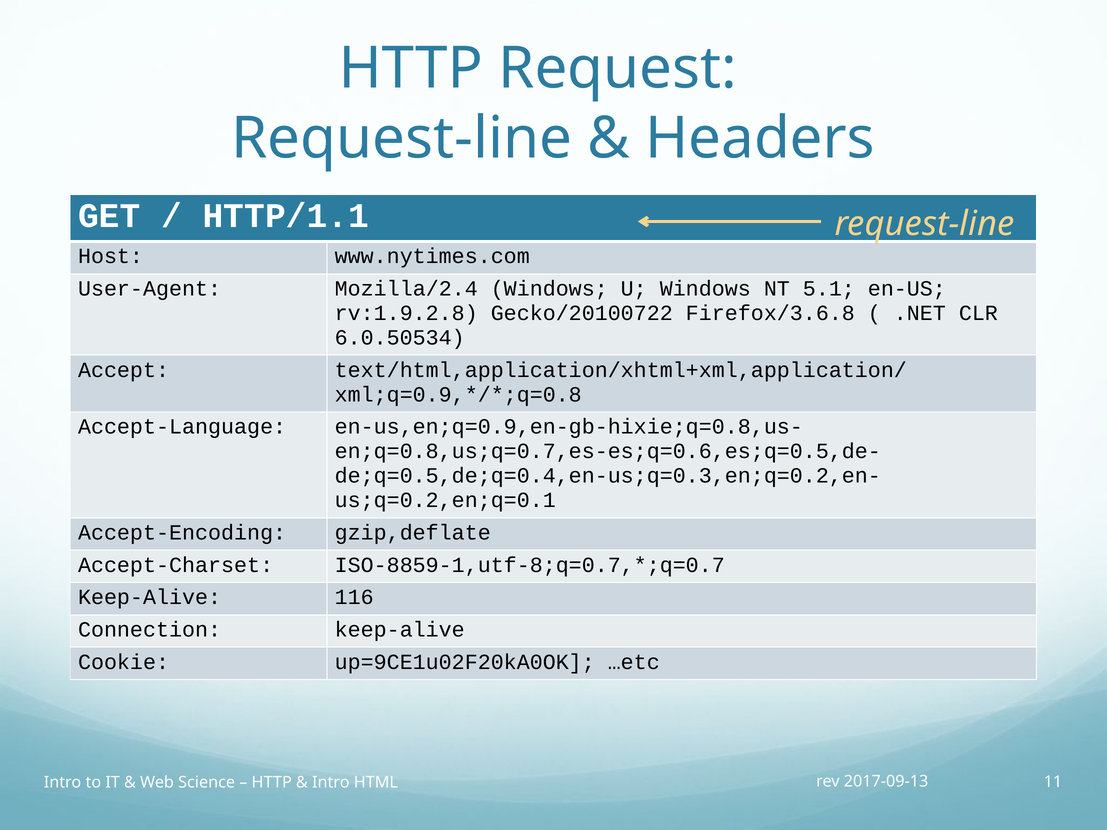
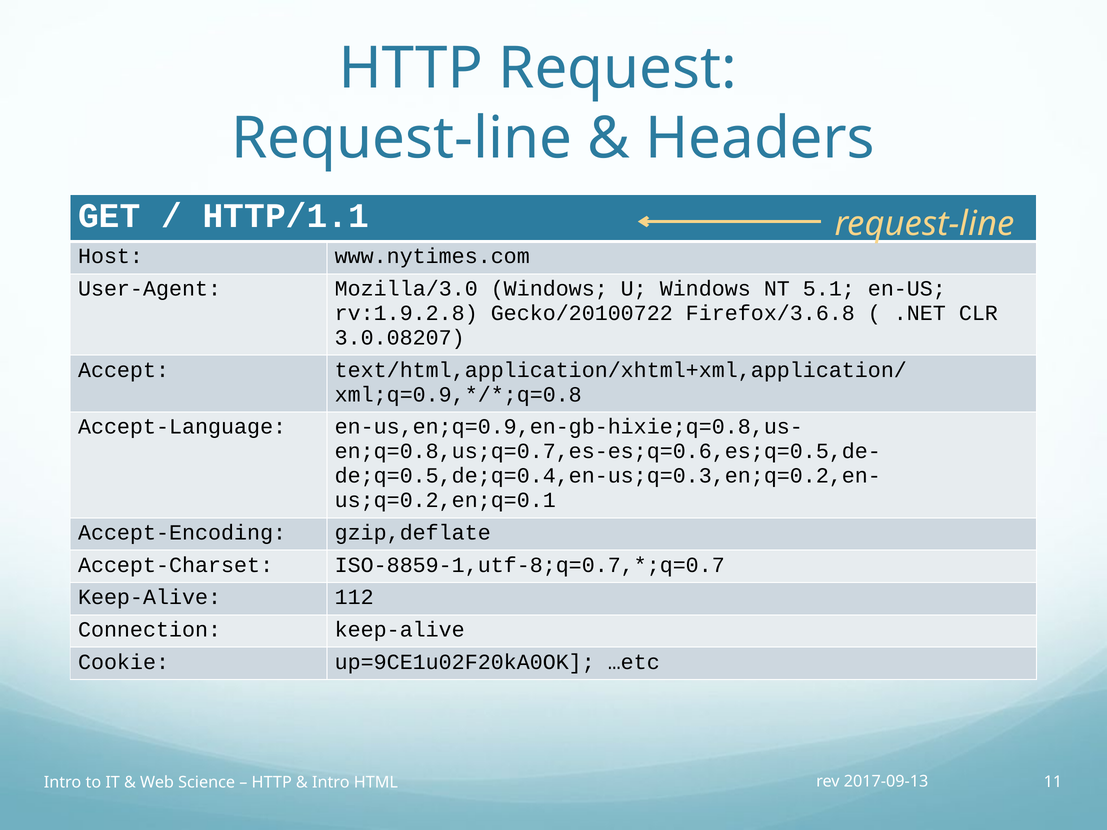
Mozilla/2.4: Mozilla/2.4 -> Mozilla/3.0
6.0.50534: 6.0.50534 -> 3.0.08207
116: 116 -> 112
